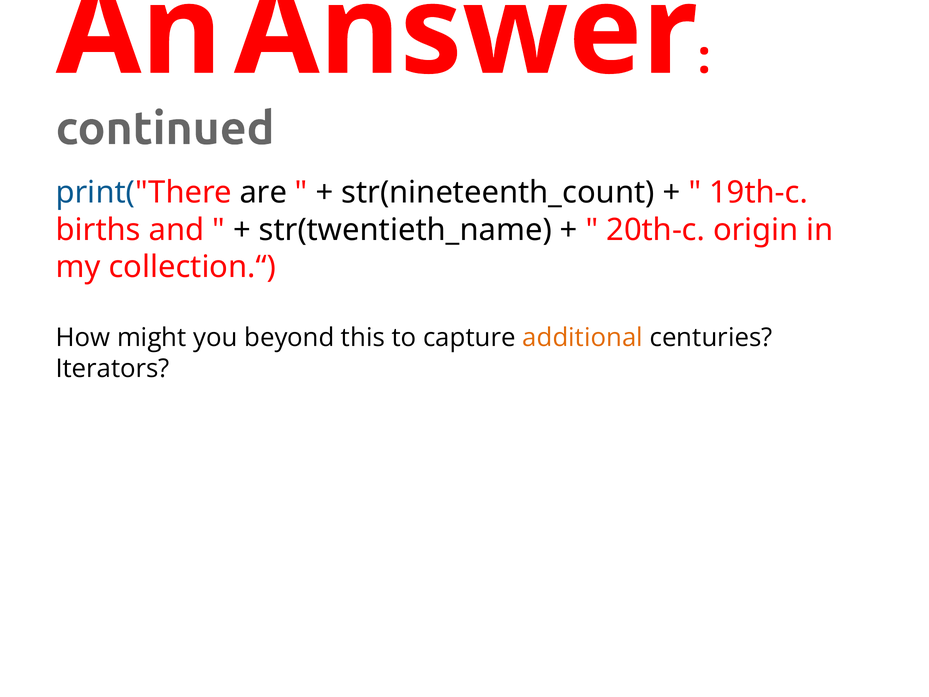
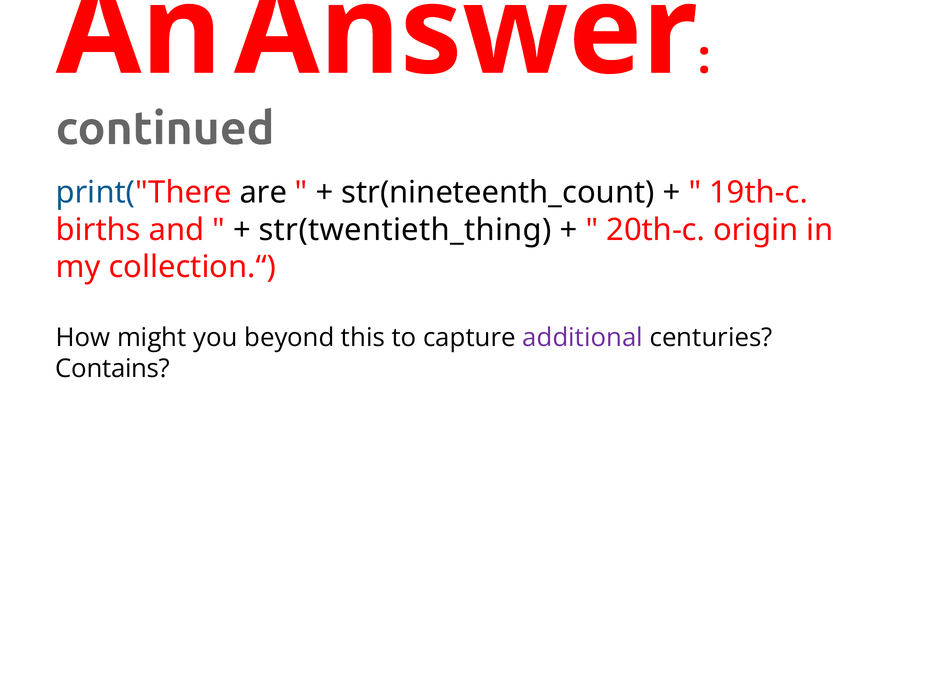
str(twentieth_name: str(twentieth_name -> str(twentieth_thing
additional colour: orange -> purple
Iterators: Iterators -> Contains
